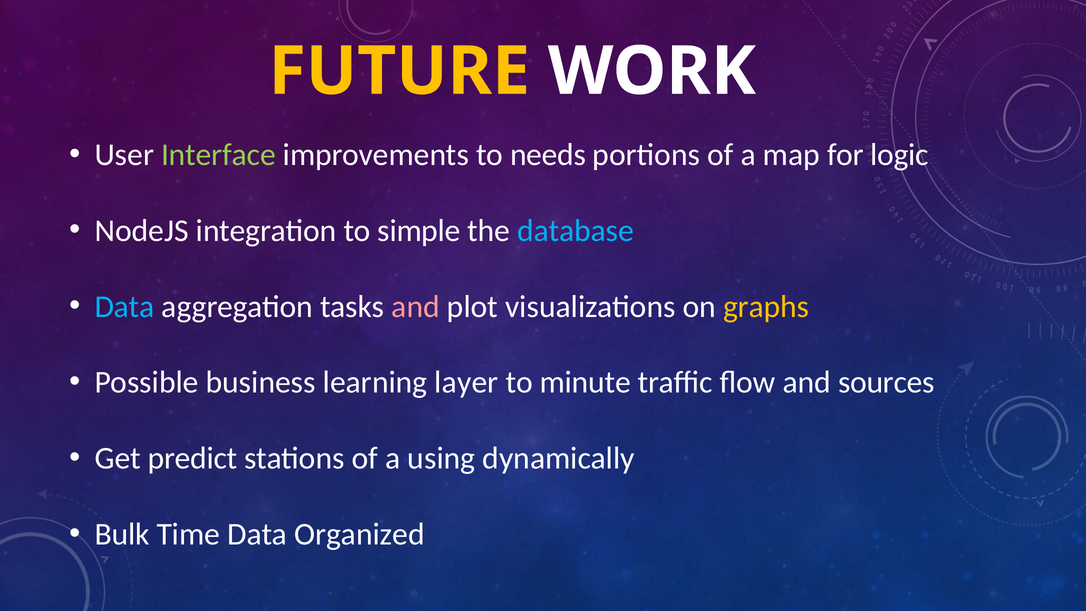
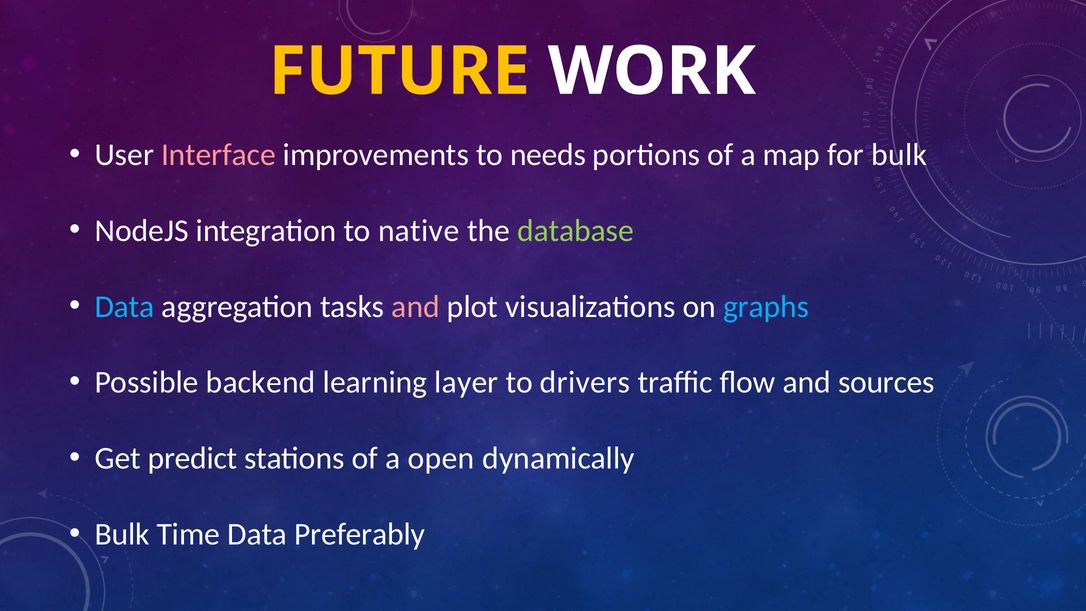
Interface colour: light green -> pink
for logic: logic -> bulk
simple: simple -> native
database colour: light blue -> light green
graphs colour: yellow -> light blue
business: business -> backend
minute: minute -> drivers
using: using -> open
Organized: Organized -> Preferably
